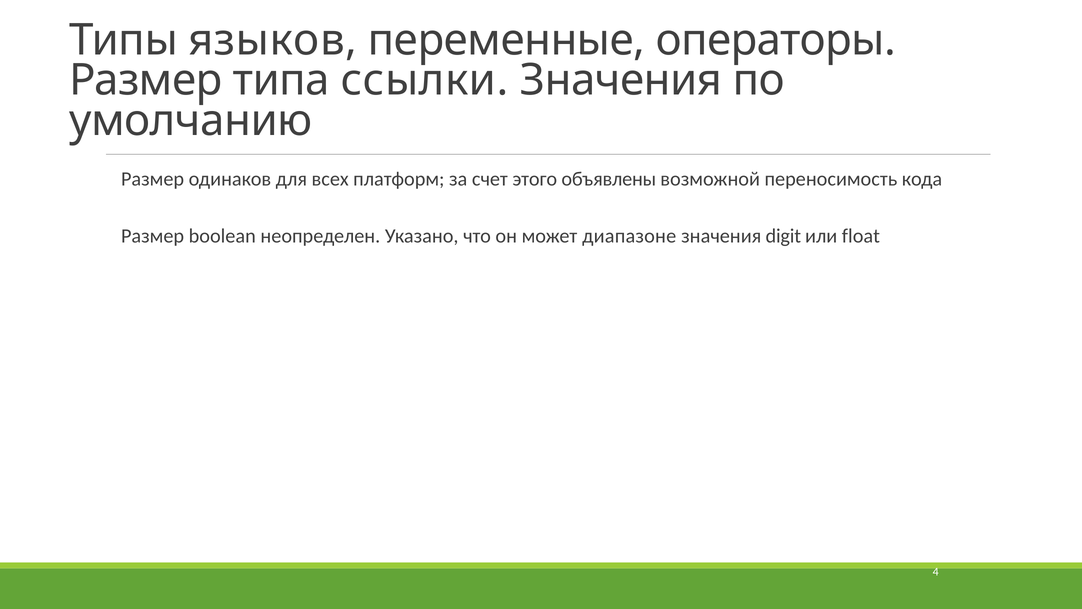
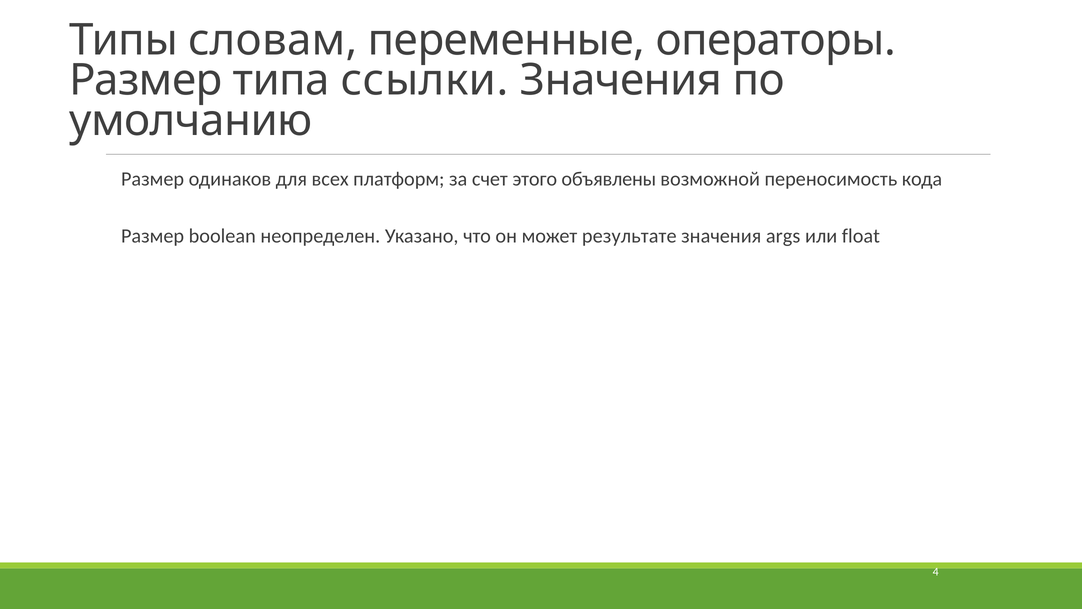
языков: языков -> словам
диапазоне: диапазоне -> результате
digit: digit -> args
